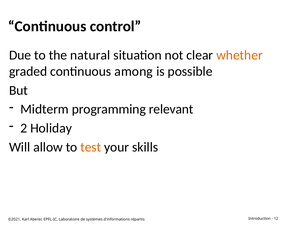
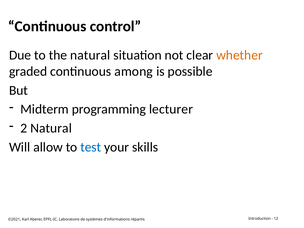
relevant: relevant -> lecturer
2 Holiday: Holiday -> Natural
test colour: orange -> blue
